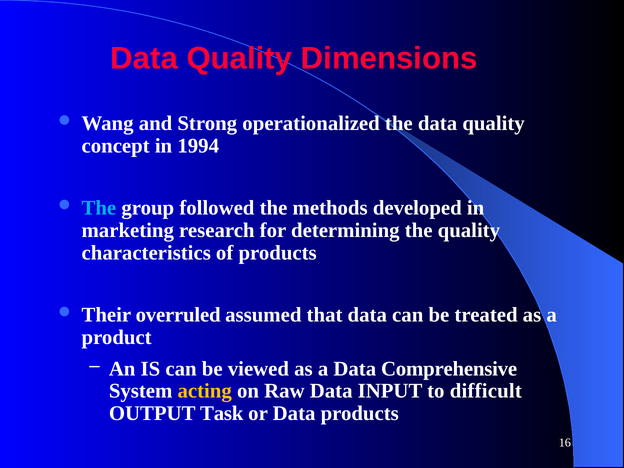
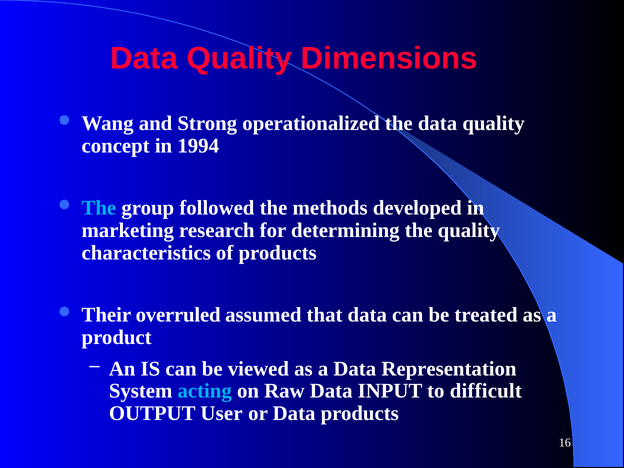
Comprehensive: Comprehensive -> Representation
acting colour: yellow -> light blue
Task: Task -> User
